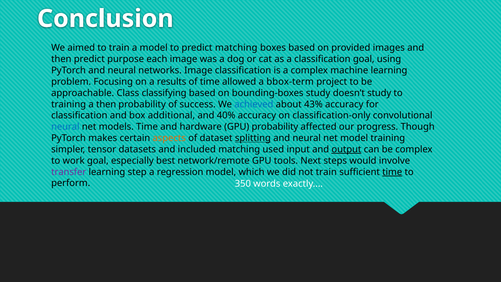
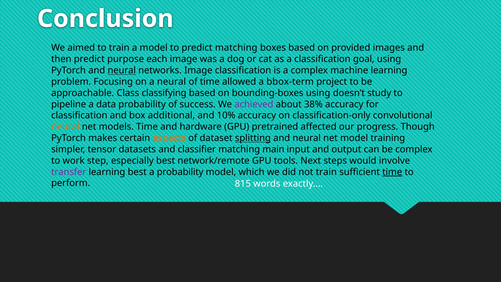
neural at (122, 70) underline: none -> present
a results: results -> neural
bounding-boxes study: study -> using
training at (69, 104): training -> pipeline
a then: then -> data
achieved colour: blue -> purple
43%: 43% -> 38%
40%: 40% -> 10%
neural at (65, 127) colour: blue -> orange
GPU probability: probability -> pretrained
included: included -> classifier
used: used -> main
output underline: present -> none
work goal: goal -> step
learning step: step -> best
a regression: regression -> probability
350: 350 -> 815
